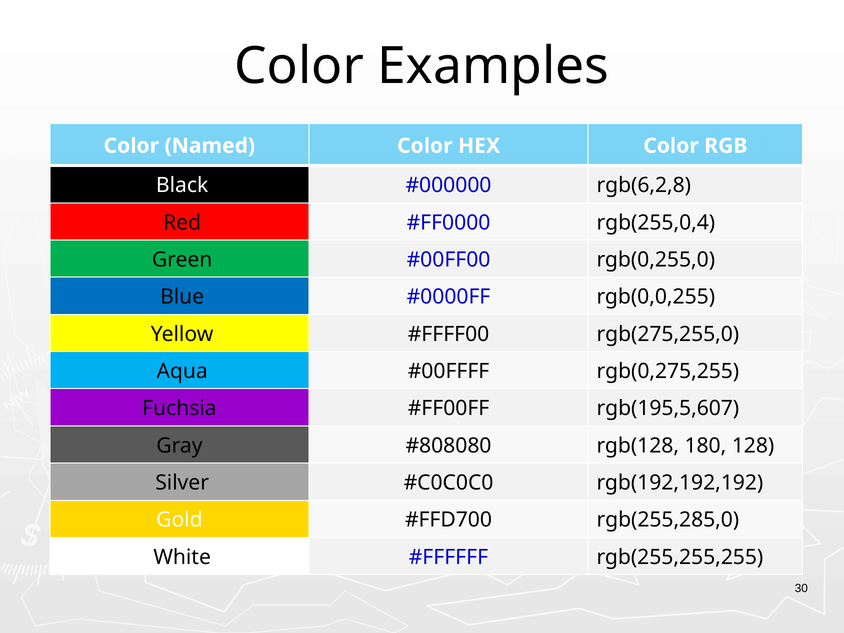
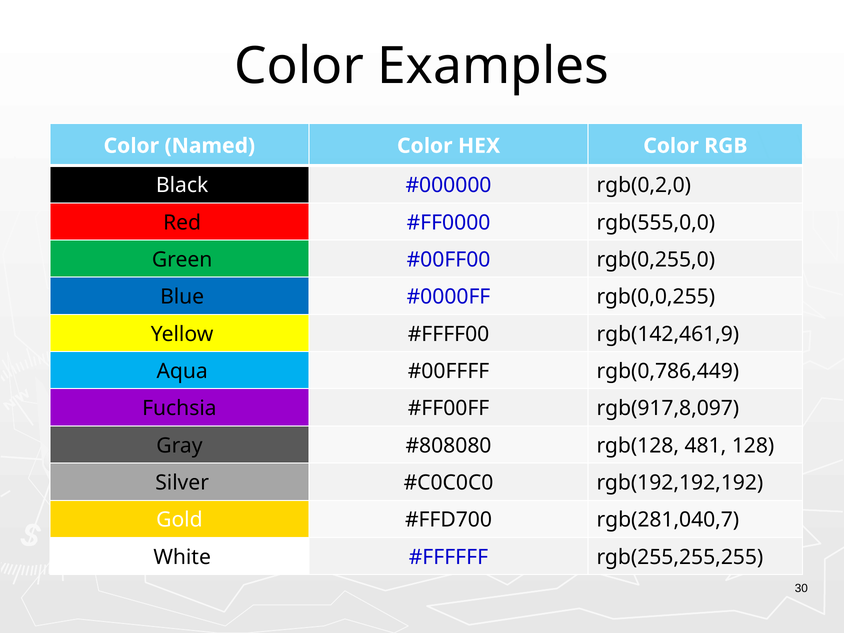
rgb(6,2,8: rgb(6,2,8 -> rgb(0,2,0
rgb(255,0,4: rgb(255,0,4 -> rgb(555,0,0
rgb(275,255,0: rgb(275,255,0 -> rgb(142,461,9
rgb(0,275,255: rgb(0,275,255 -> rgb(0,786,449
rgb(195,5,607: rgb(195,5,607 -> rgb(917,8,097
180: 180 -> 481
rgb(255,285,0: rgb(255,285,0 -> rgb(281,040,7
